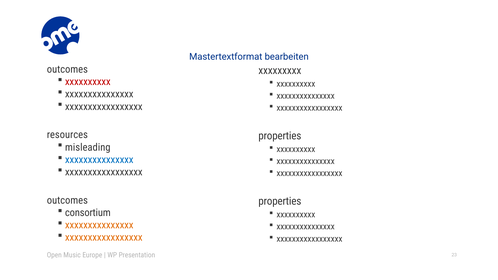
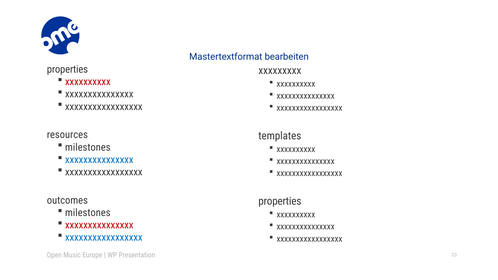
outcomes at (67, 69): outcomes -> properties
properties at (280, 136): properties -> templates
misleading at (88, 147): misleading -> milestones
consortium at (88, 213): consortium -> milestones
xxxxxxxxxxxxxxx at (99, 225) colour: orange -> red
xxxxxxxxxxxxxxxxx at (104, 238) colour: orange -> blue
